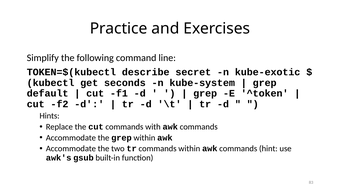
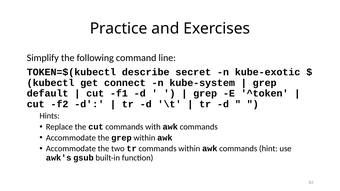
seconds: seconds -> connect
